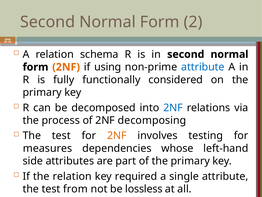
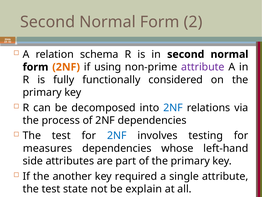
attribute at (203, 67) colour: blue -> purple
2NF decomposing: decomposing -> dependencies
2NF at (117, 135) colour: orange -> blue
the relation: relation -> another
from: from -> state
lossless: lossless -> explain
